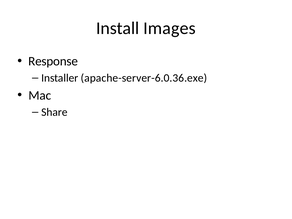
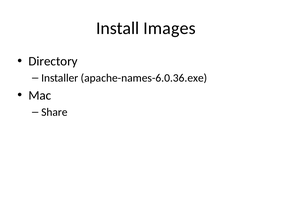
Response: Response -> Directory
apache-server-6.0.36.exe: apache-server-6.0.36.exe -> apache-names-6.0.36.exe
